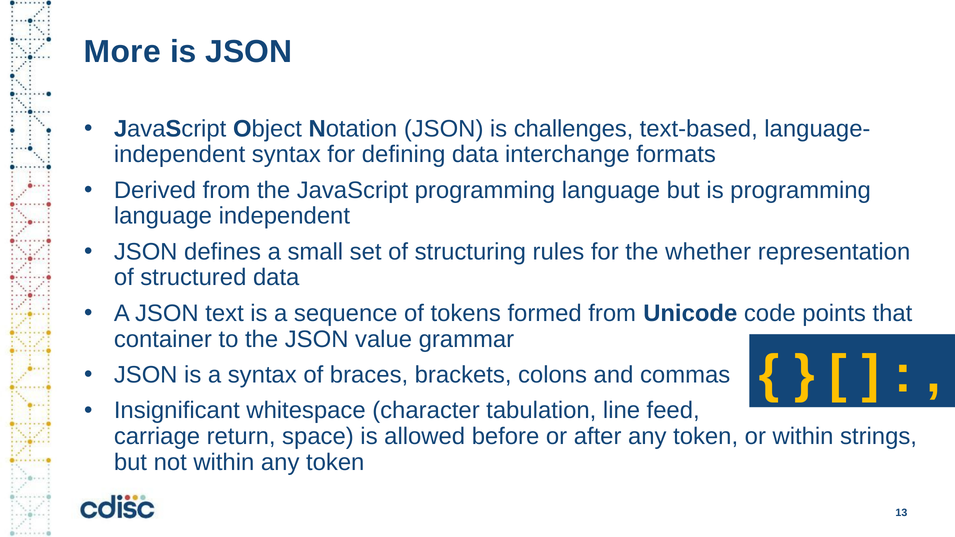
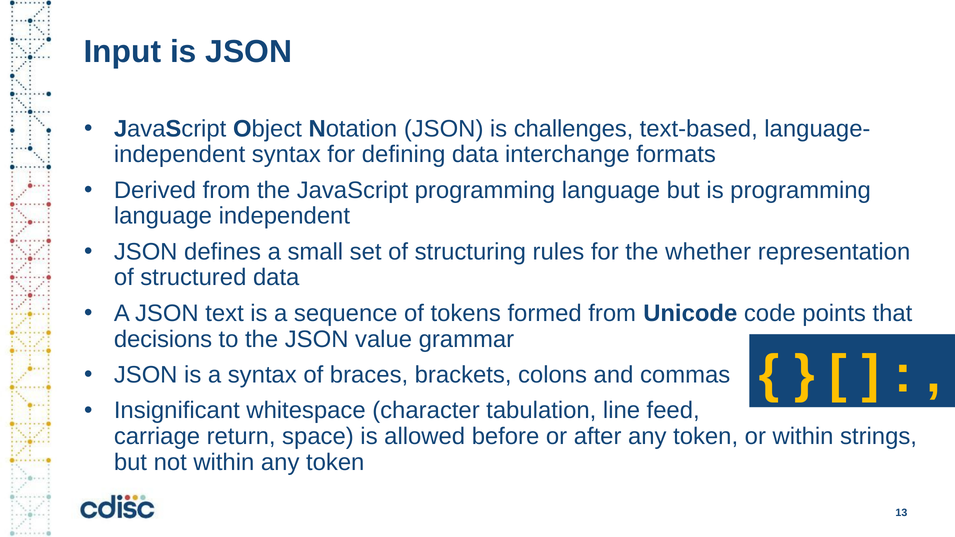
More: More -> Input
container: container -> decisions
